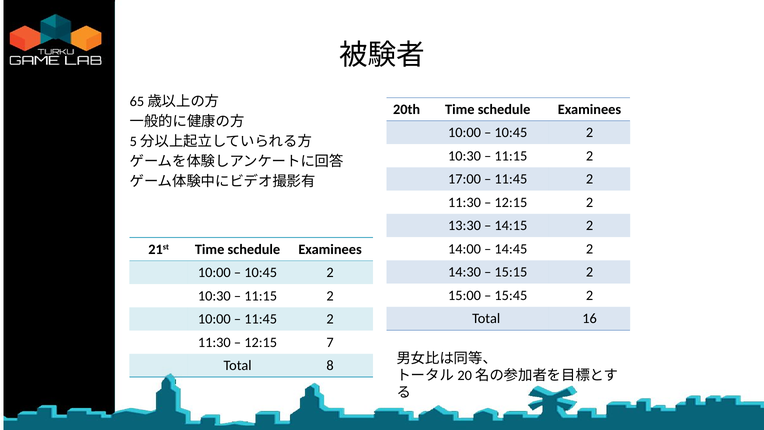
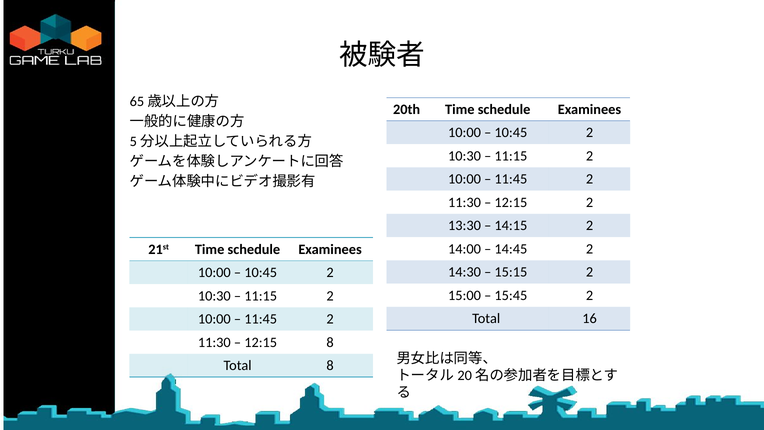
17:00 at (465, 179): 17:00 -> 10:00
12:15 7: 7 -> 8
